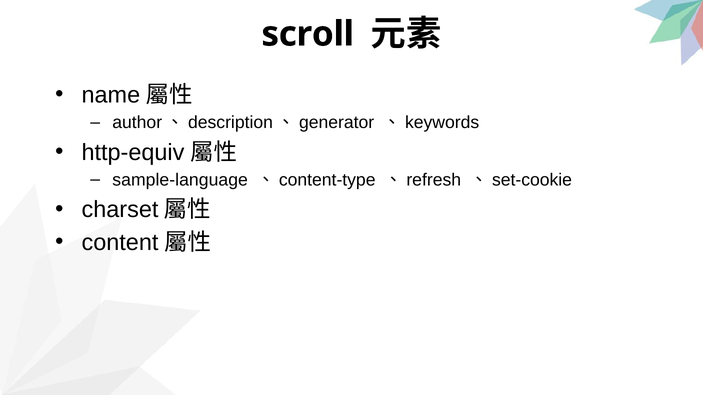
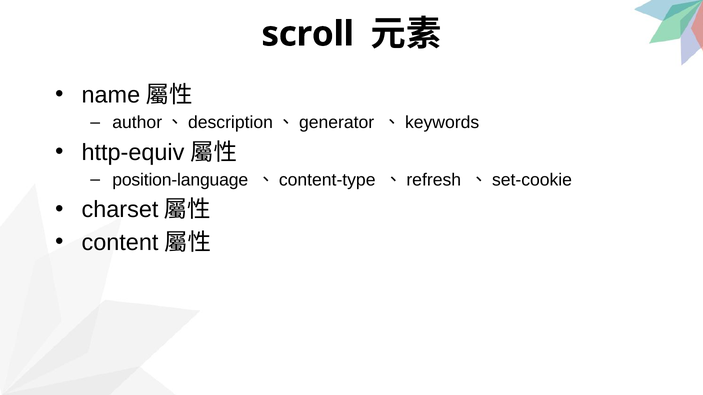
sample-language: sample-language -> position-language
